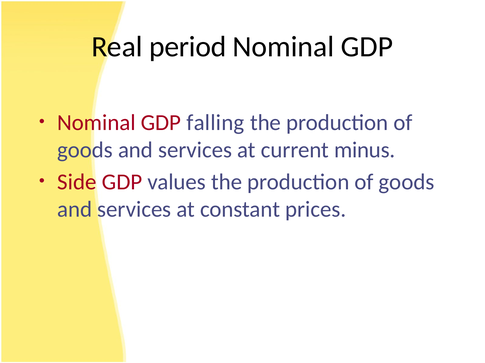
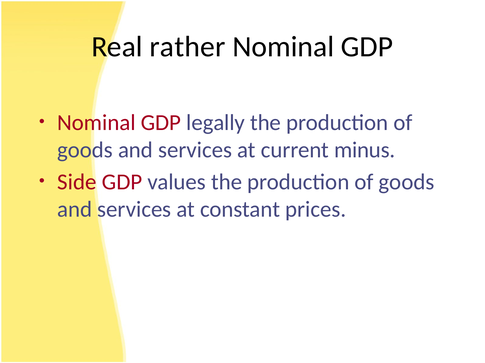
period: period -> rather
falling: falling -> legally
